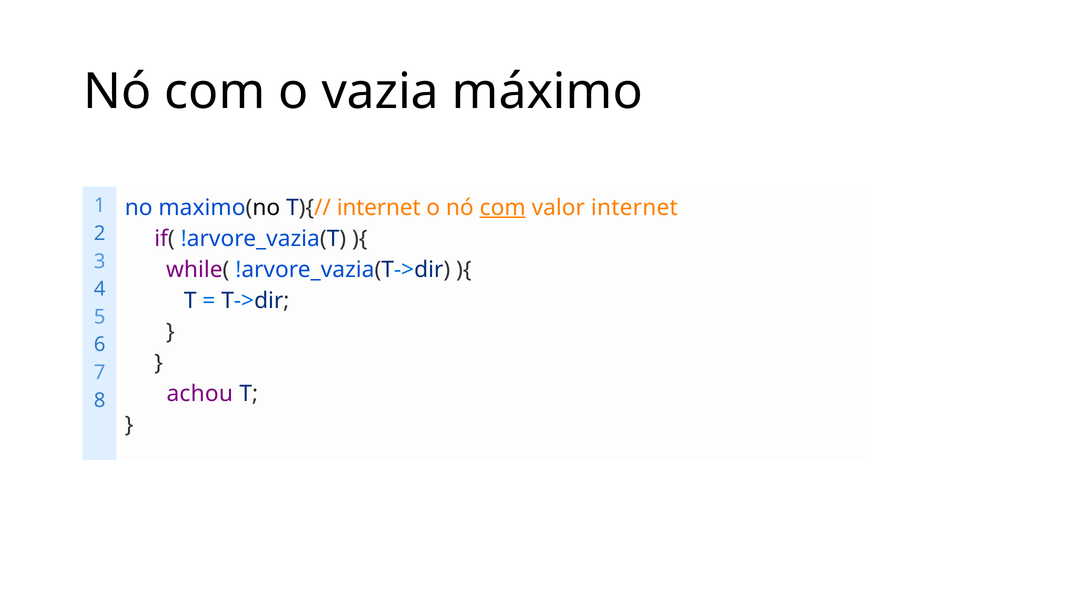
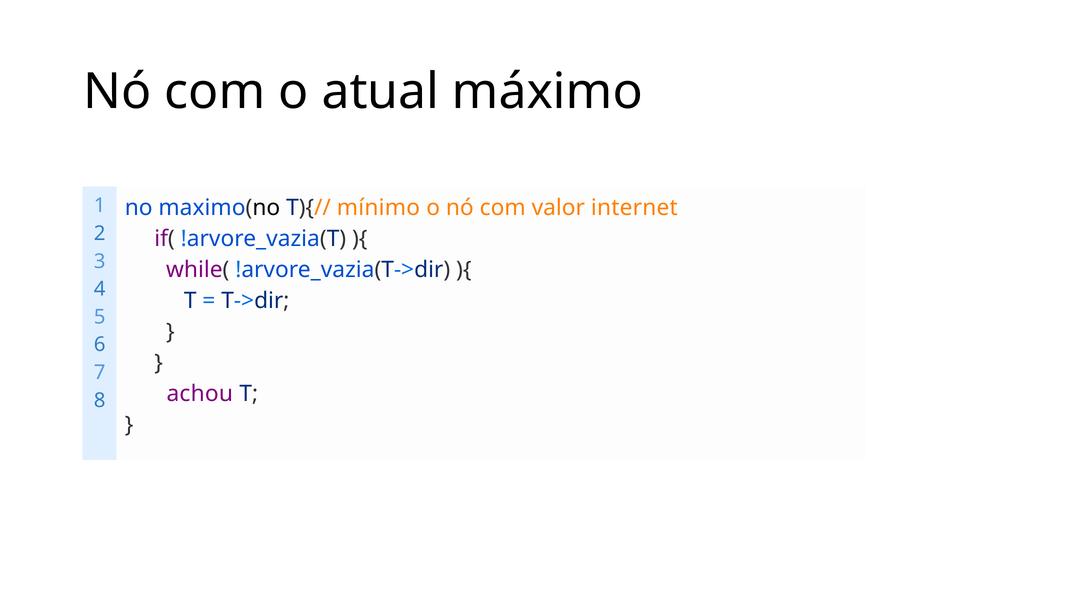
vazia: vazia -> atual
T){// internet: internet -> mínimo
com at (503, 208) underline: present -> none
